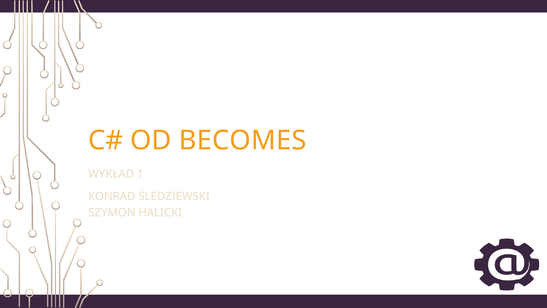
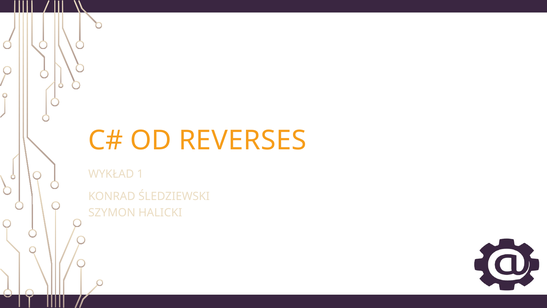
BECOMES: BECOMES -> REVERSES
